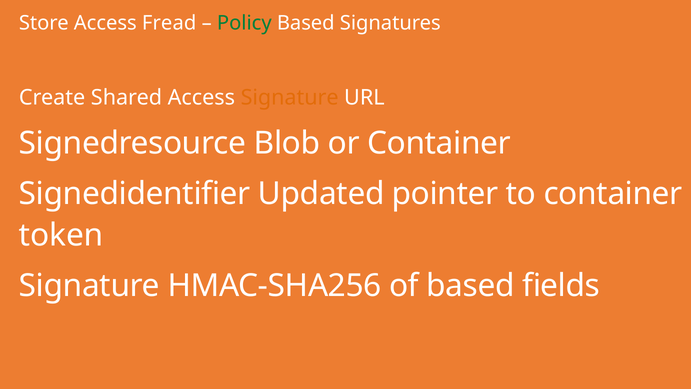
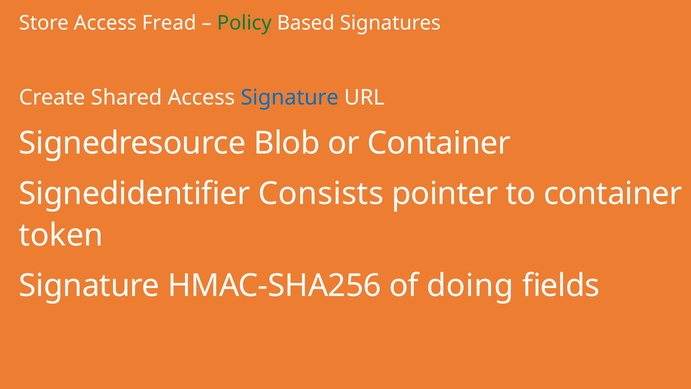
Signature at (290, 98) colour: orange -> blue
Updated: Updated -> Consists
of based: based -> doing
